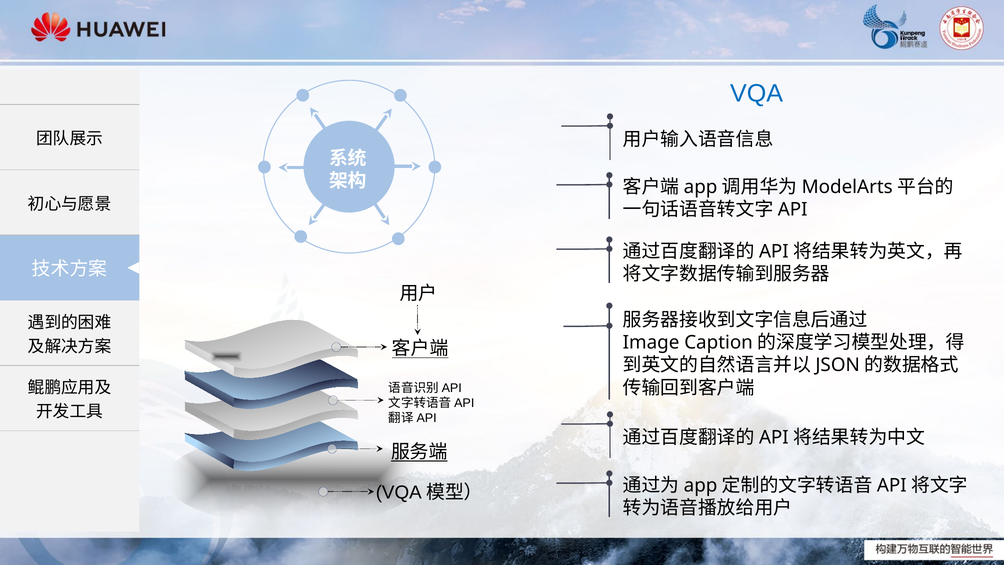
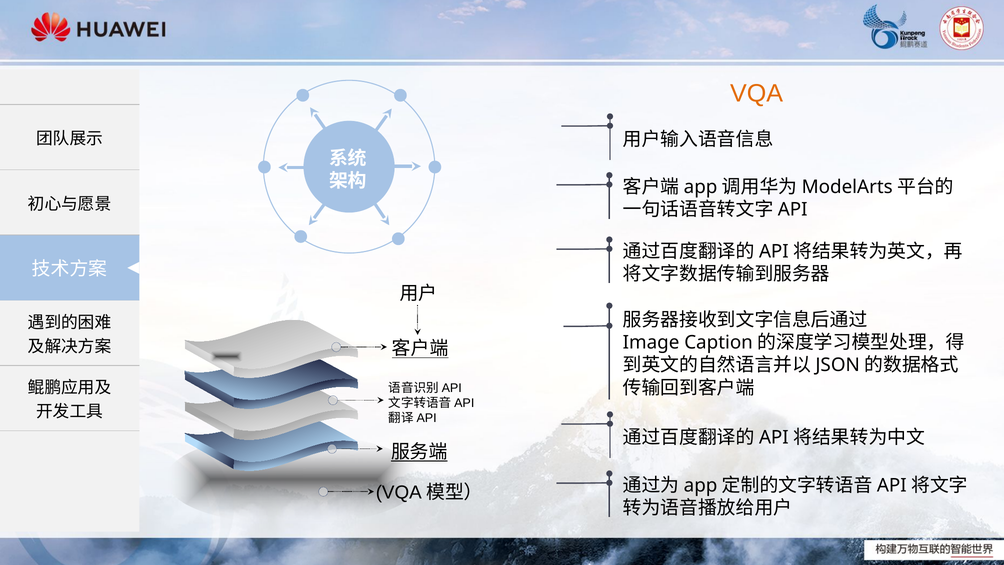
VQA colour: blue -> orange
